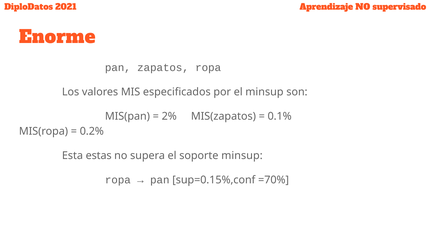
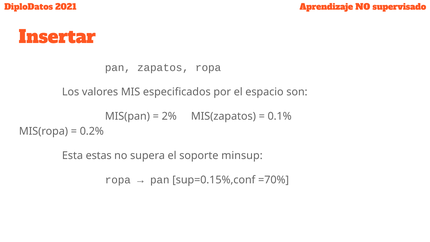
Enorme: Enorme -> Insertar
el minsup: minsup -> espacio
